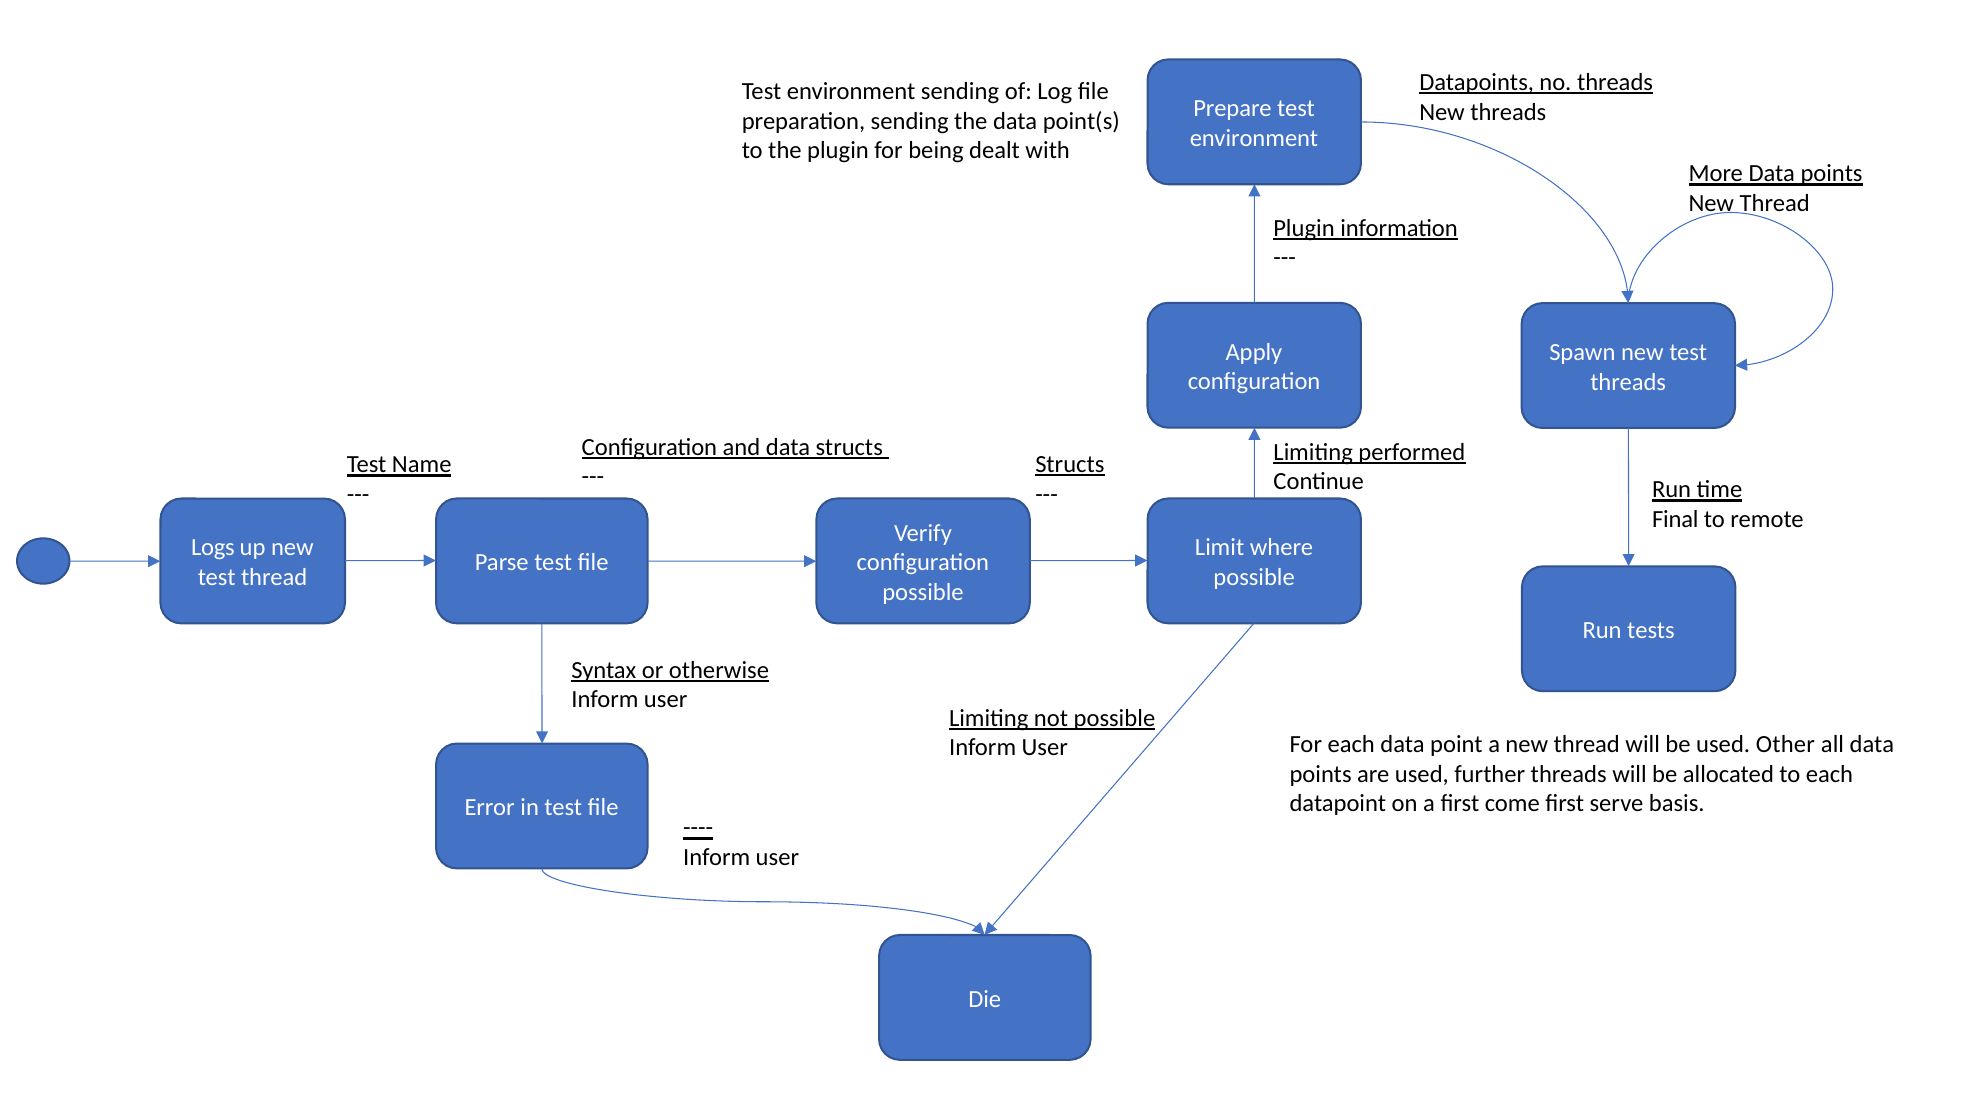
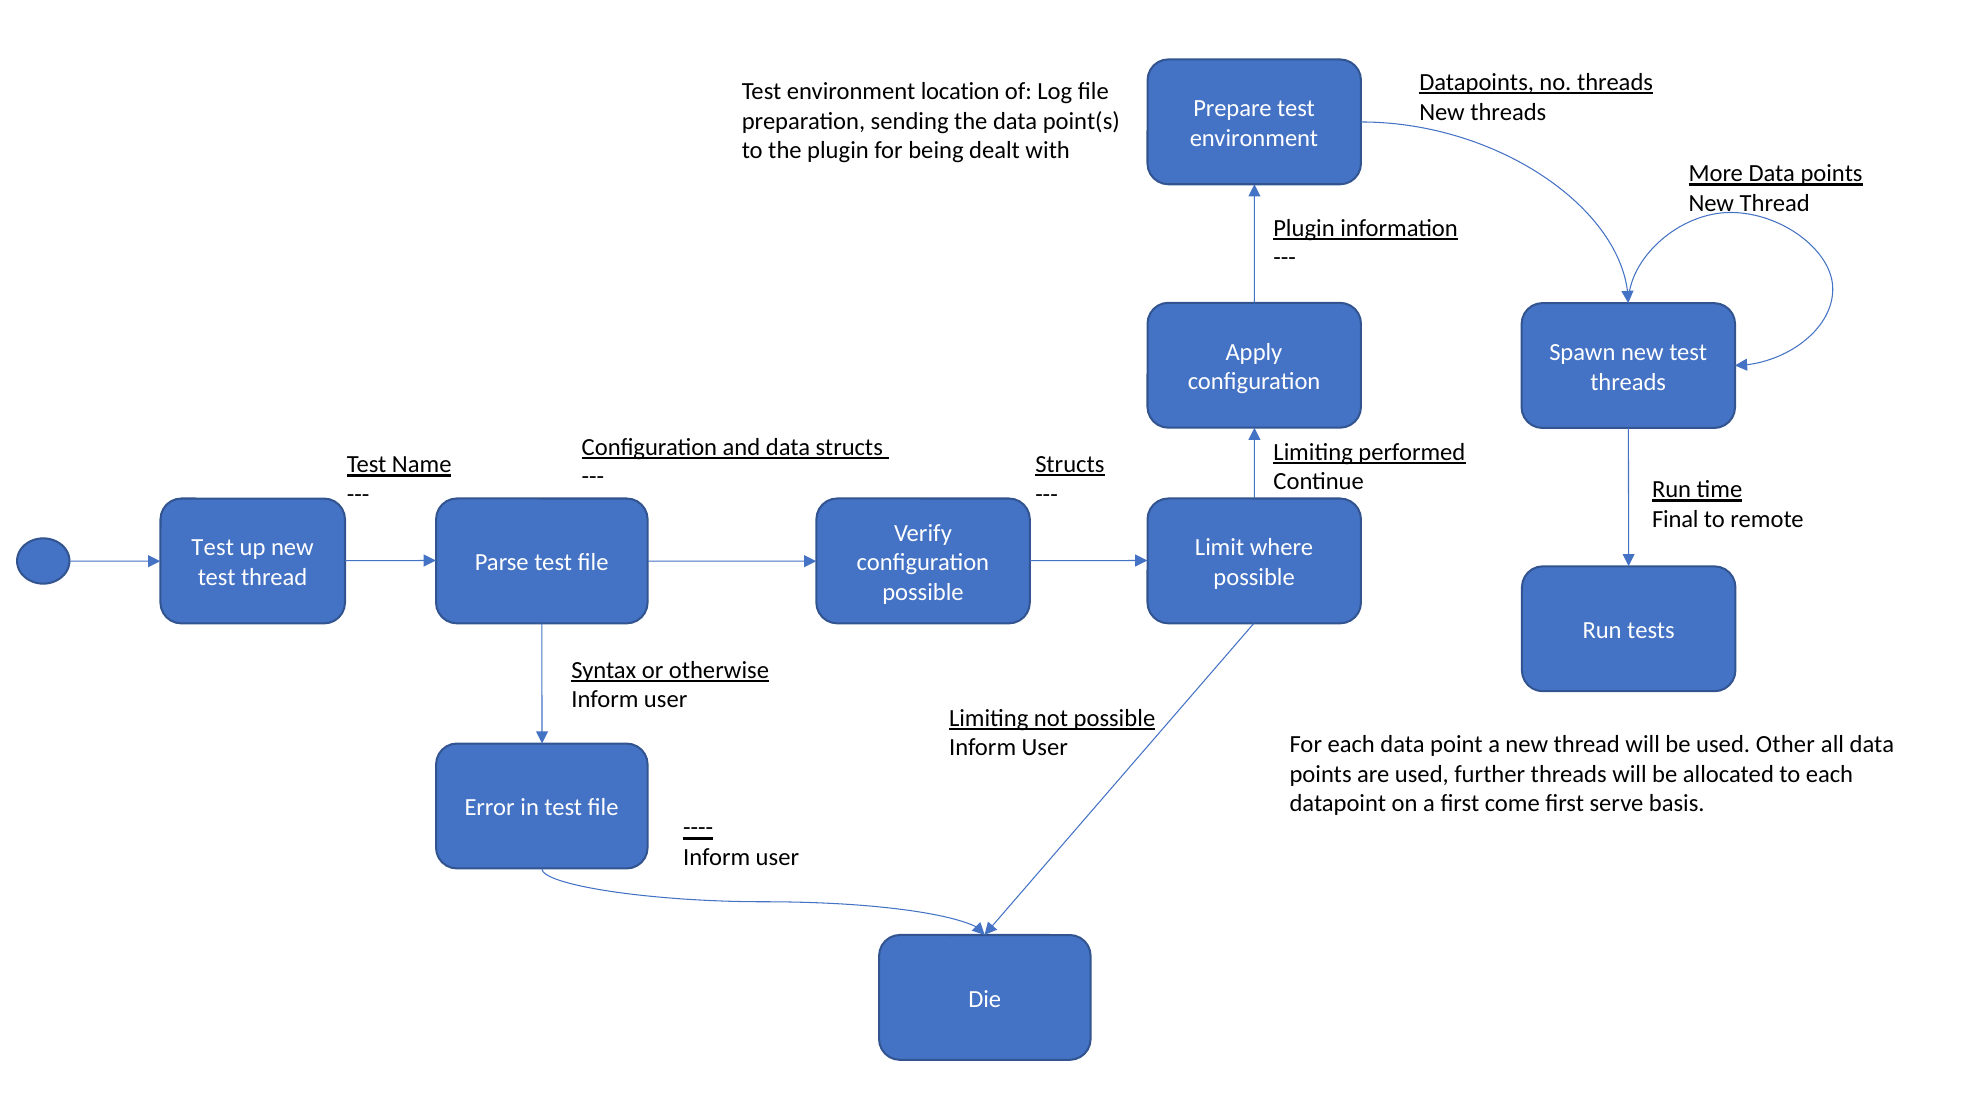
environment sending: sending -> location
Logs at (213, 548): Logs -> Test
